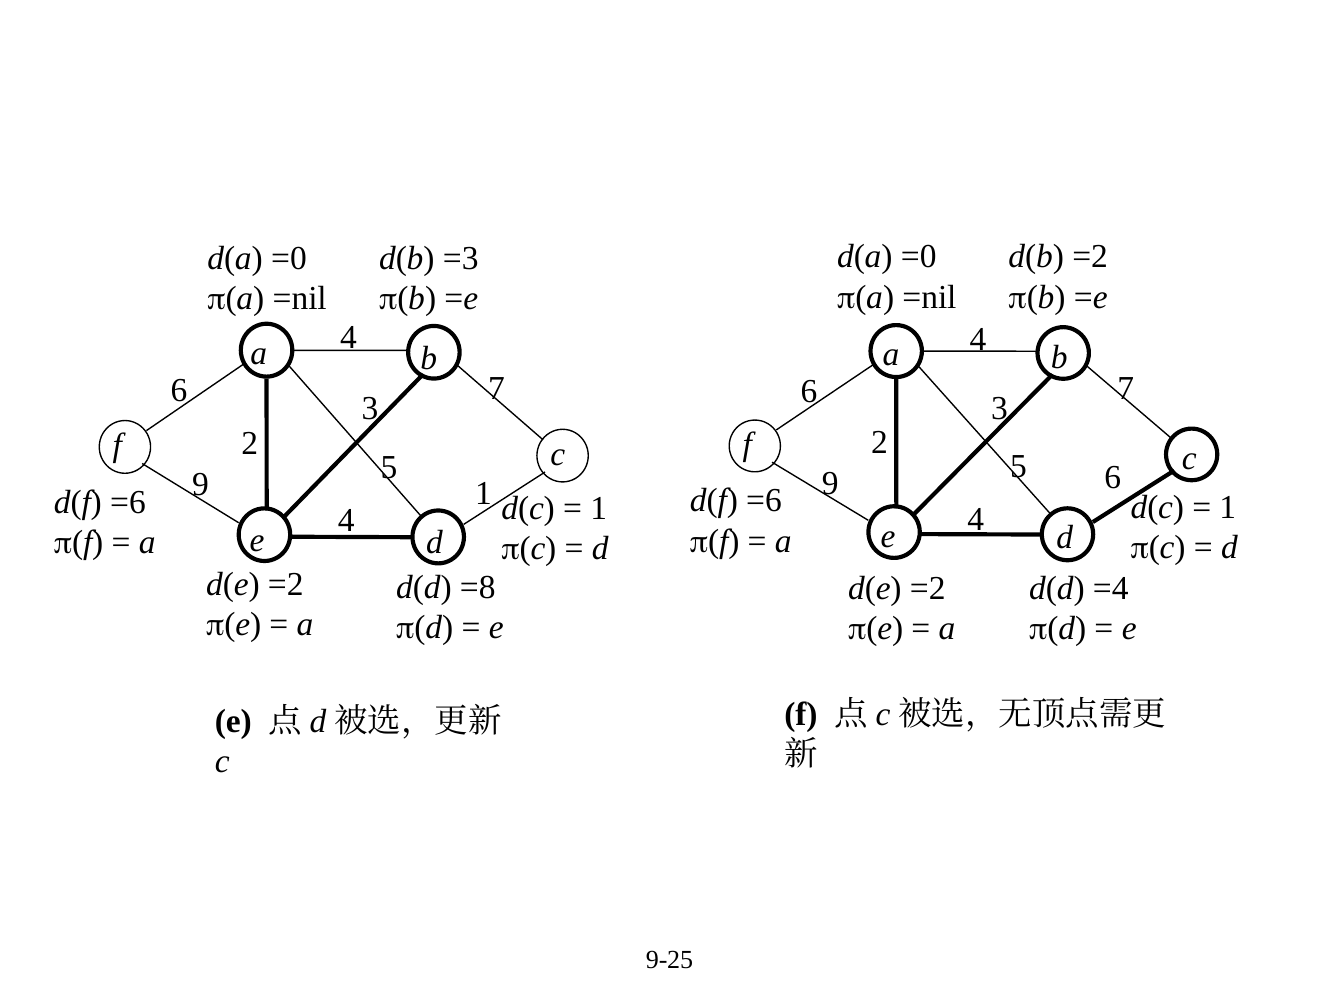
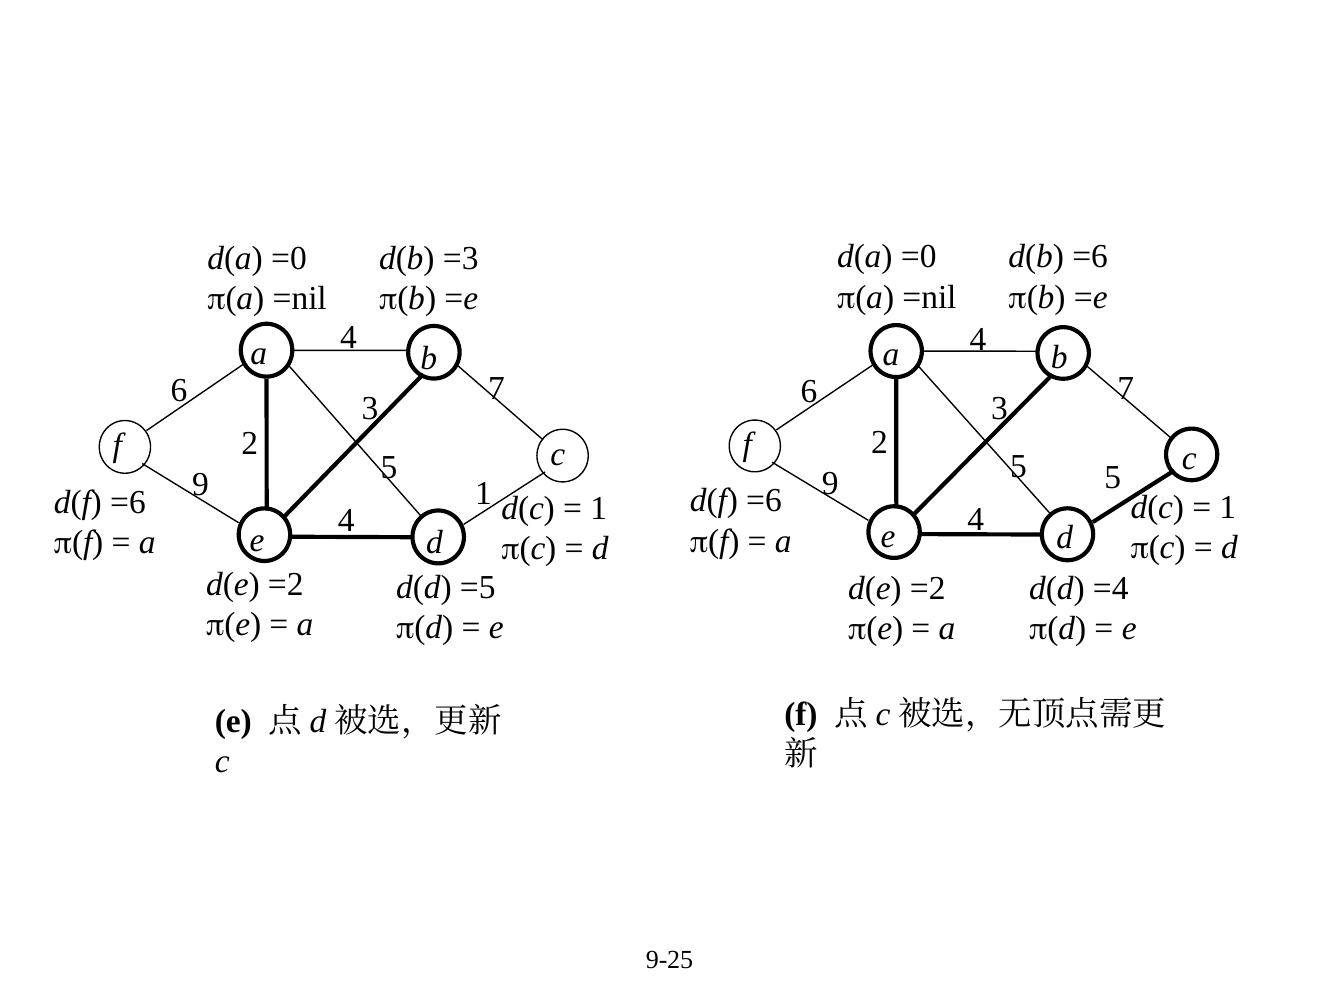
d(b =2: =2 -> =6
5 6: 6 -> 5
=8: =8 -> =5
